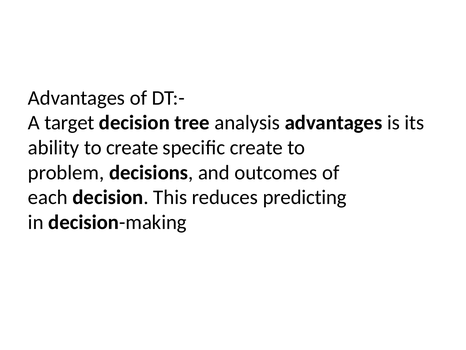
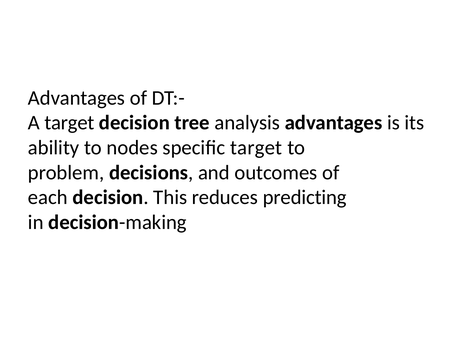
to create: create -> nodes
specific create: create -> target
